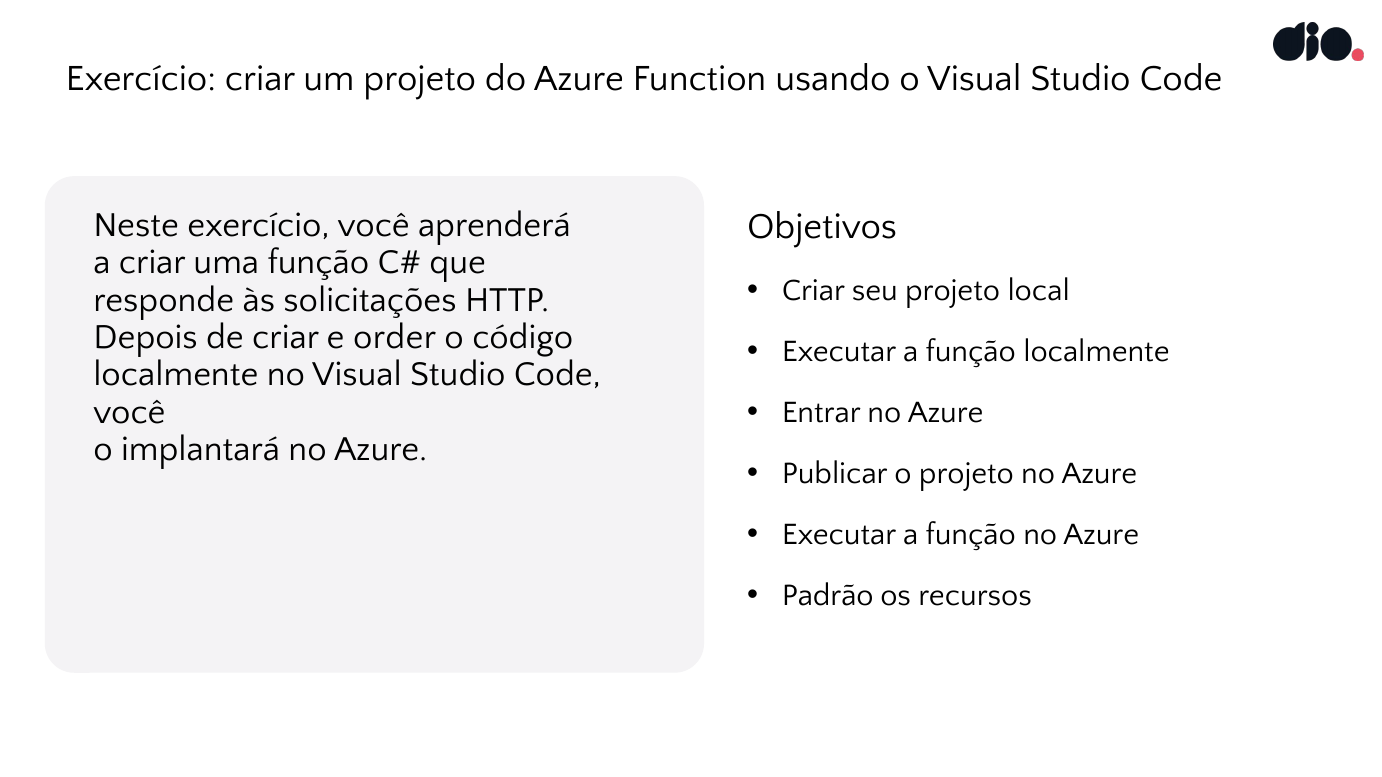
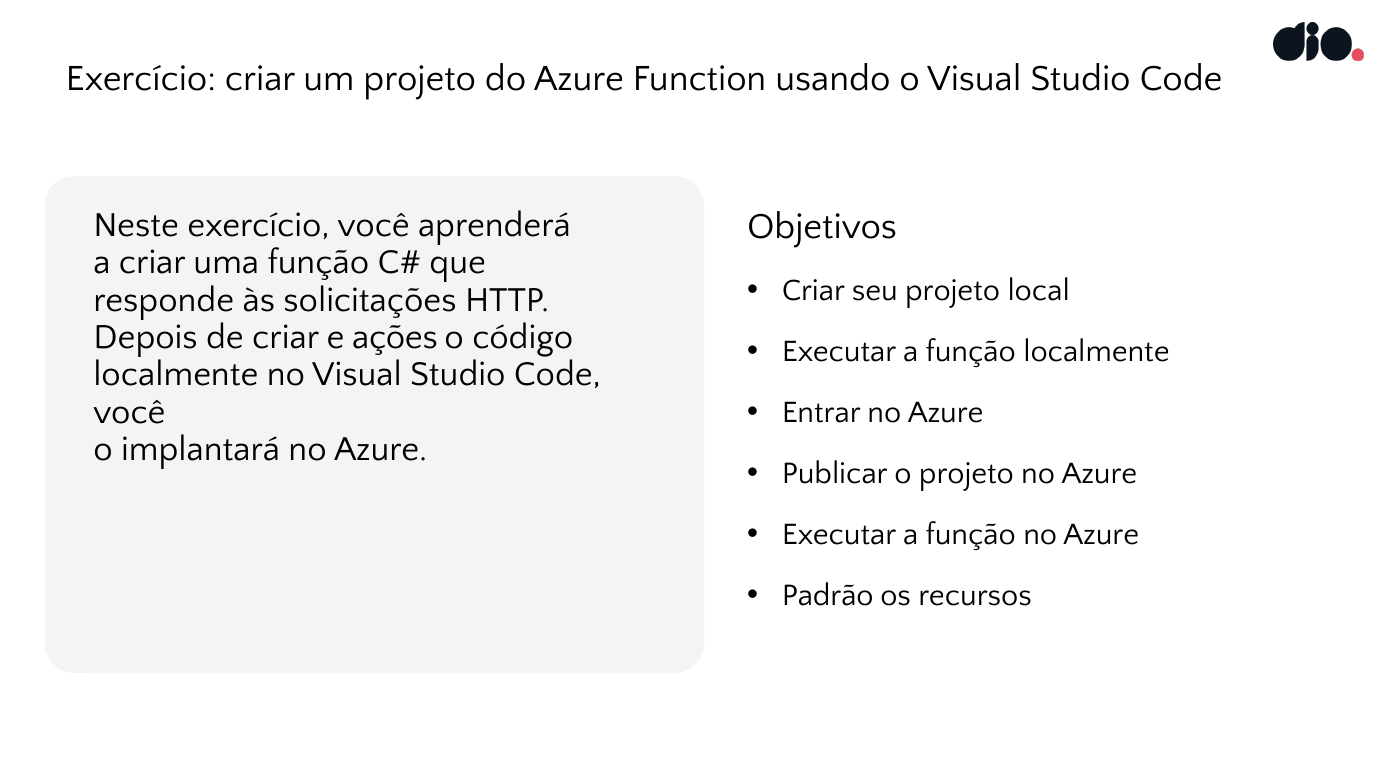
order: order -> ações
